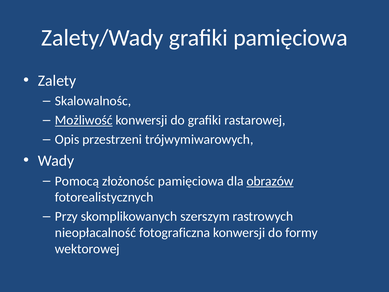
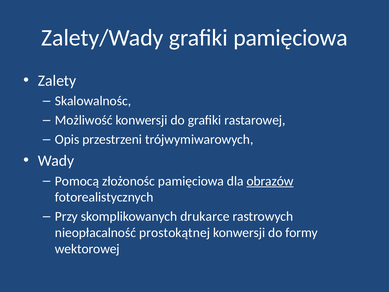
Możliwość underline: present -> none
szerszym: szerszym -> drukarce
fotograficzna: fotograficzna -> prostokątnej
